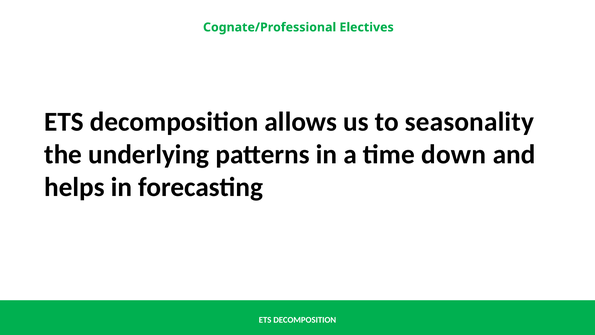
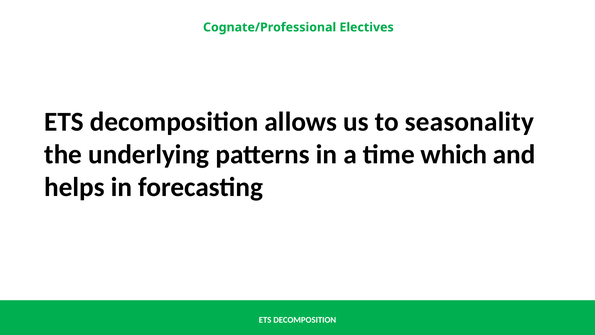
down: down -> which
